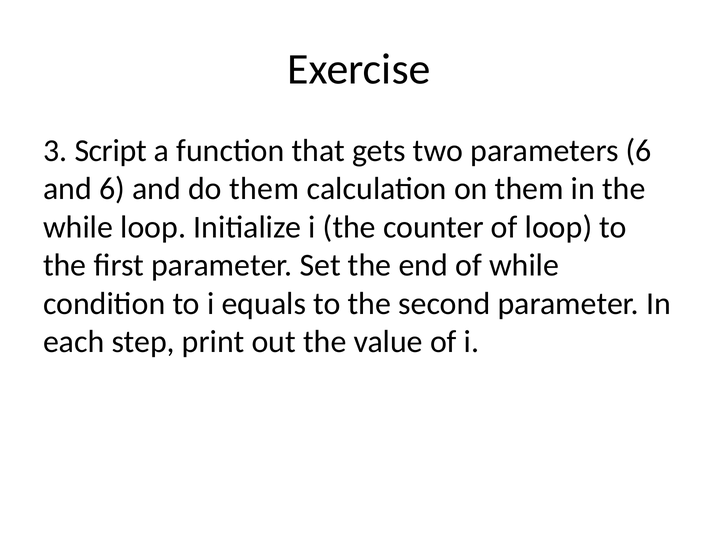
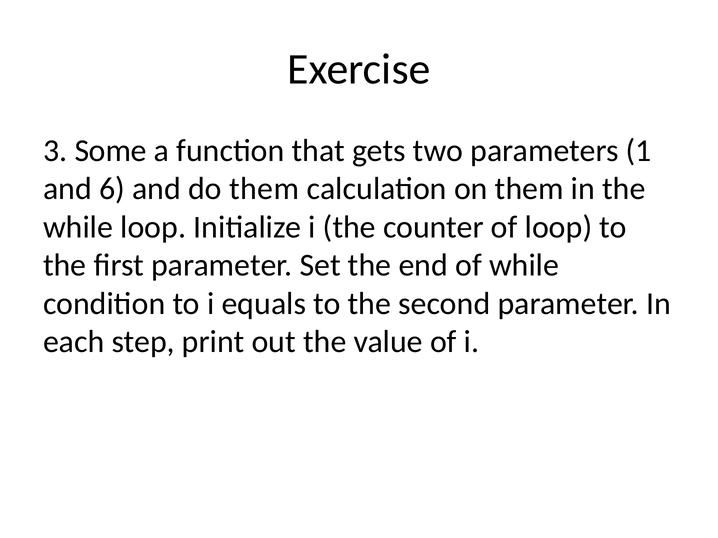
Script: Script -> Some
parameters 6: 6 -> 1
